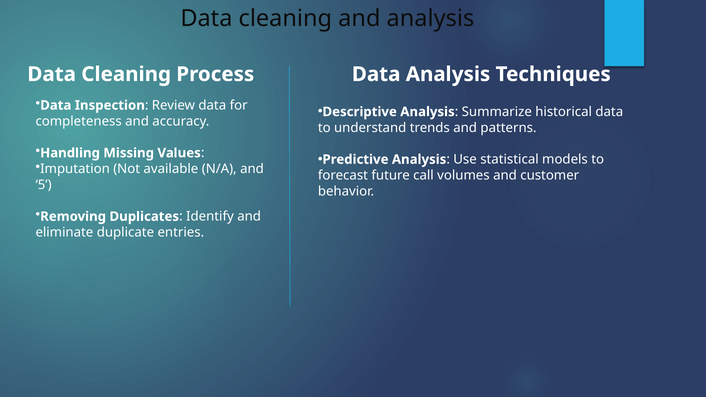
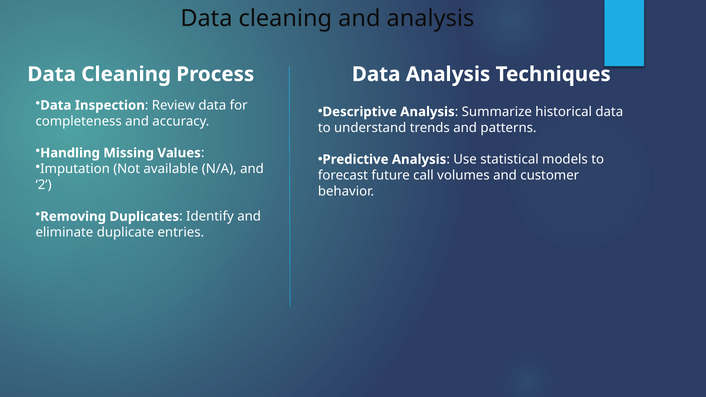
5: 5 -> 2
